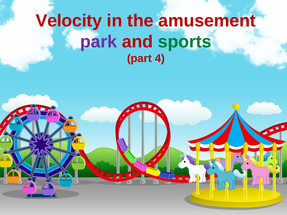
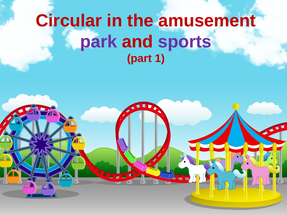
Velocity: Velocity -> Circular
sports colour: green -> purple
4: 4 -> 1
